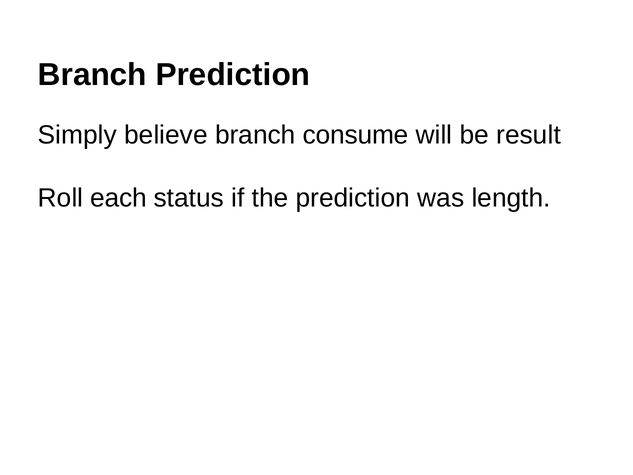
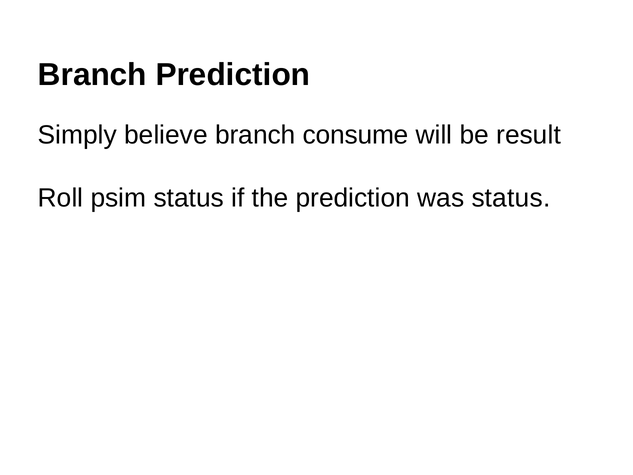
each: each -> psim
was length: length -> status
